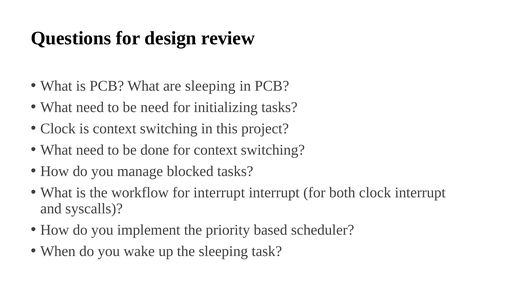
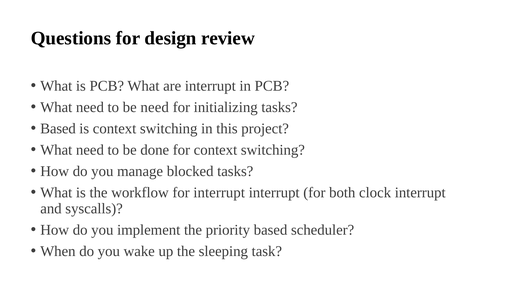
are sleeping: sleeping -> interrupt
Clock at (58, 128): Clock -> Based
